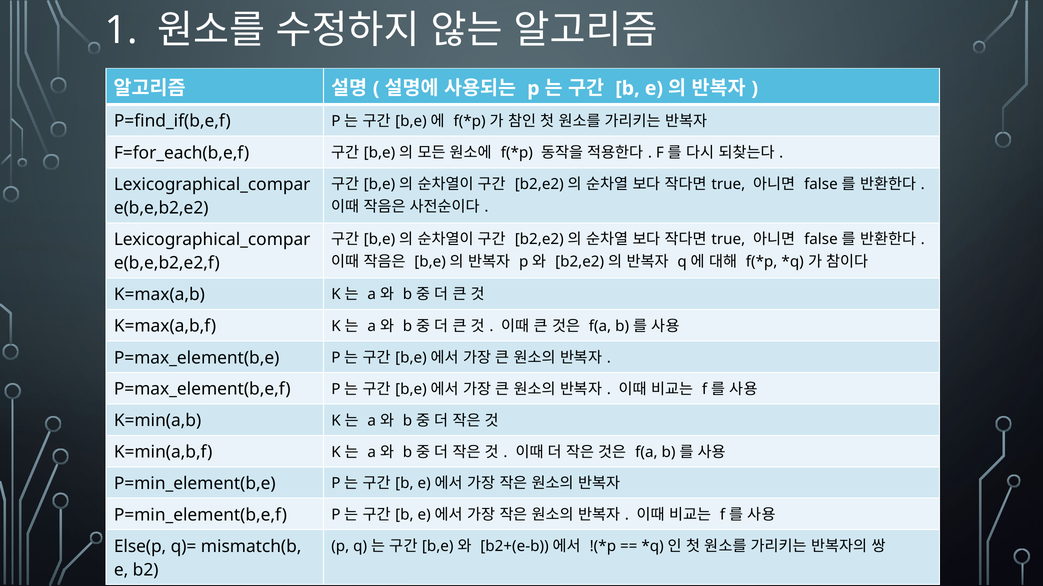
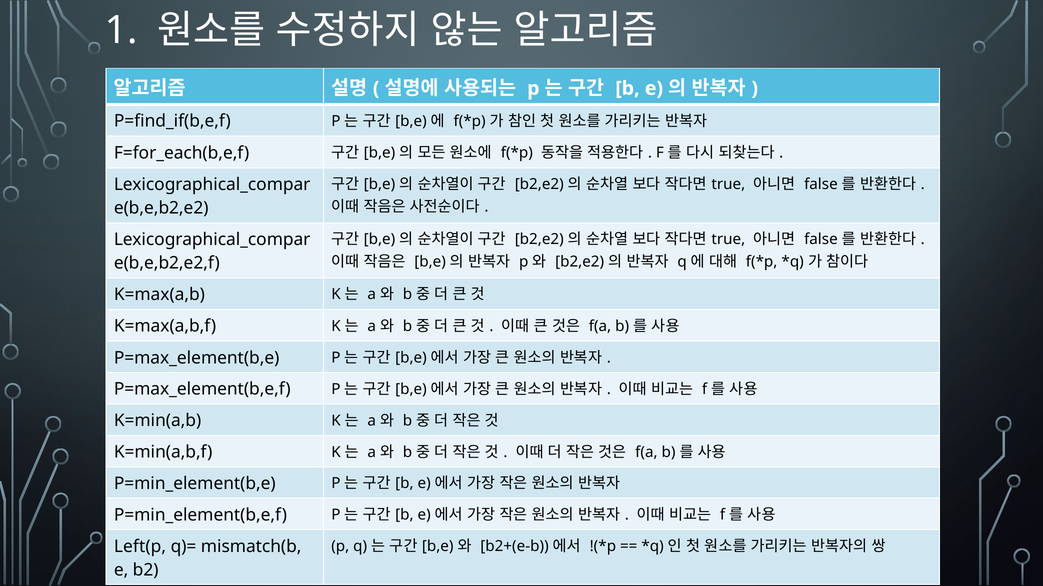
Else(p: Else(p -> Left(p
